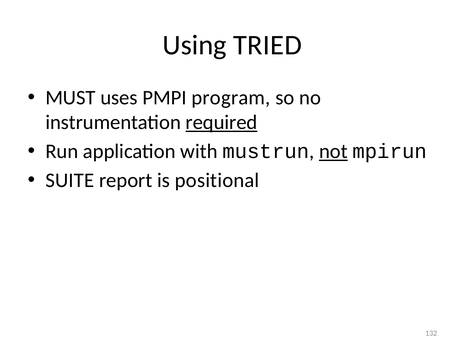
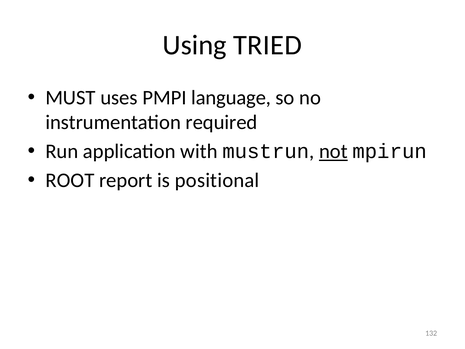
program: program -> language
required underline: present -> none
SUITE: SUITE -> ROOT
